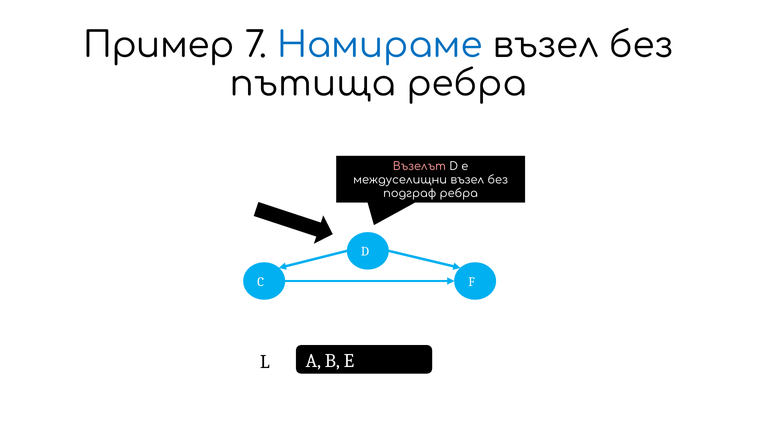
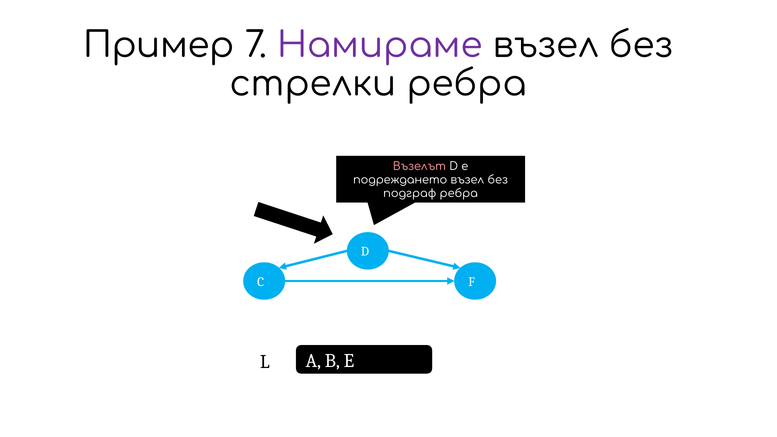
Намираме colour: blue -> purple
пътища: пътища -> стрелки
междуселищни: междуселищни -> подреждането
